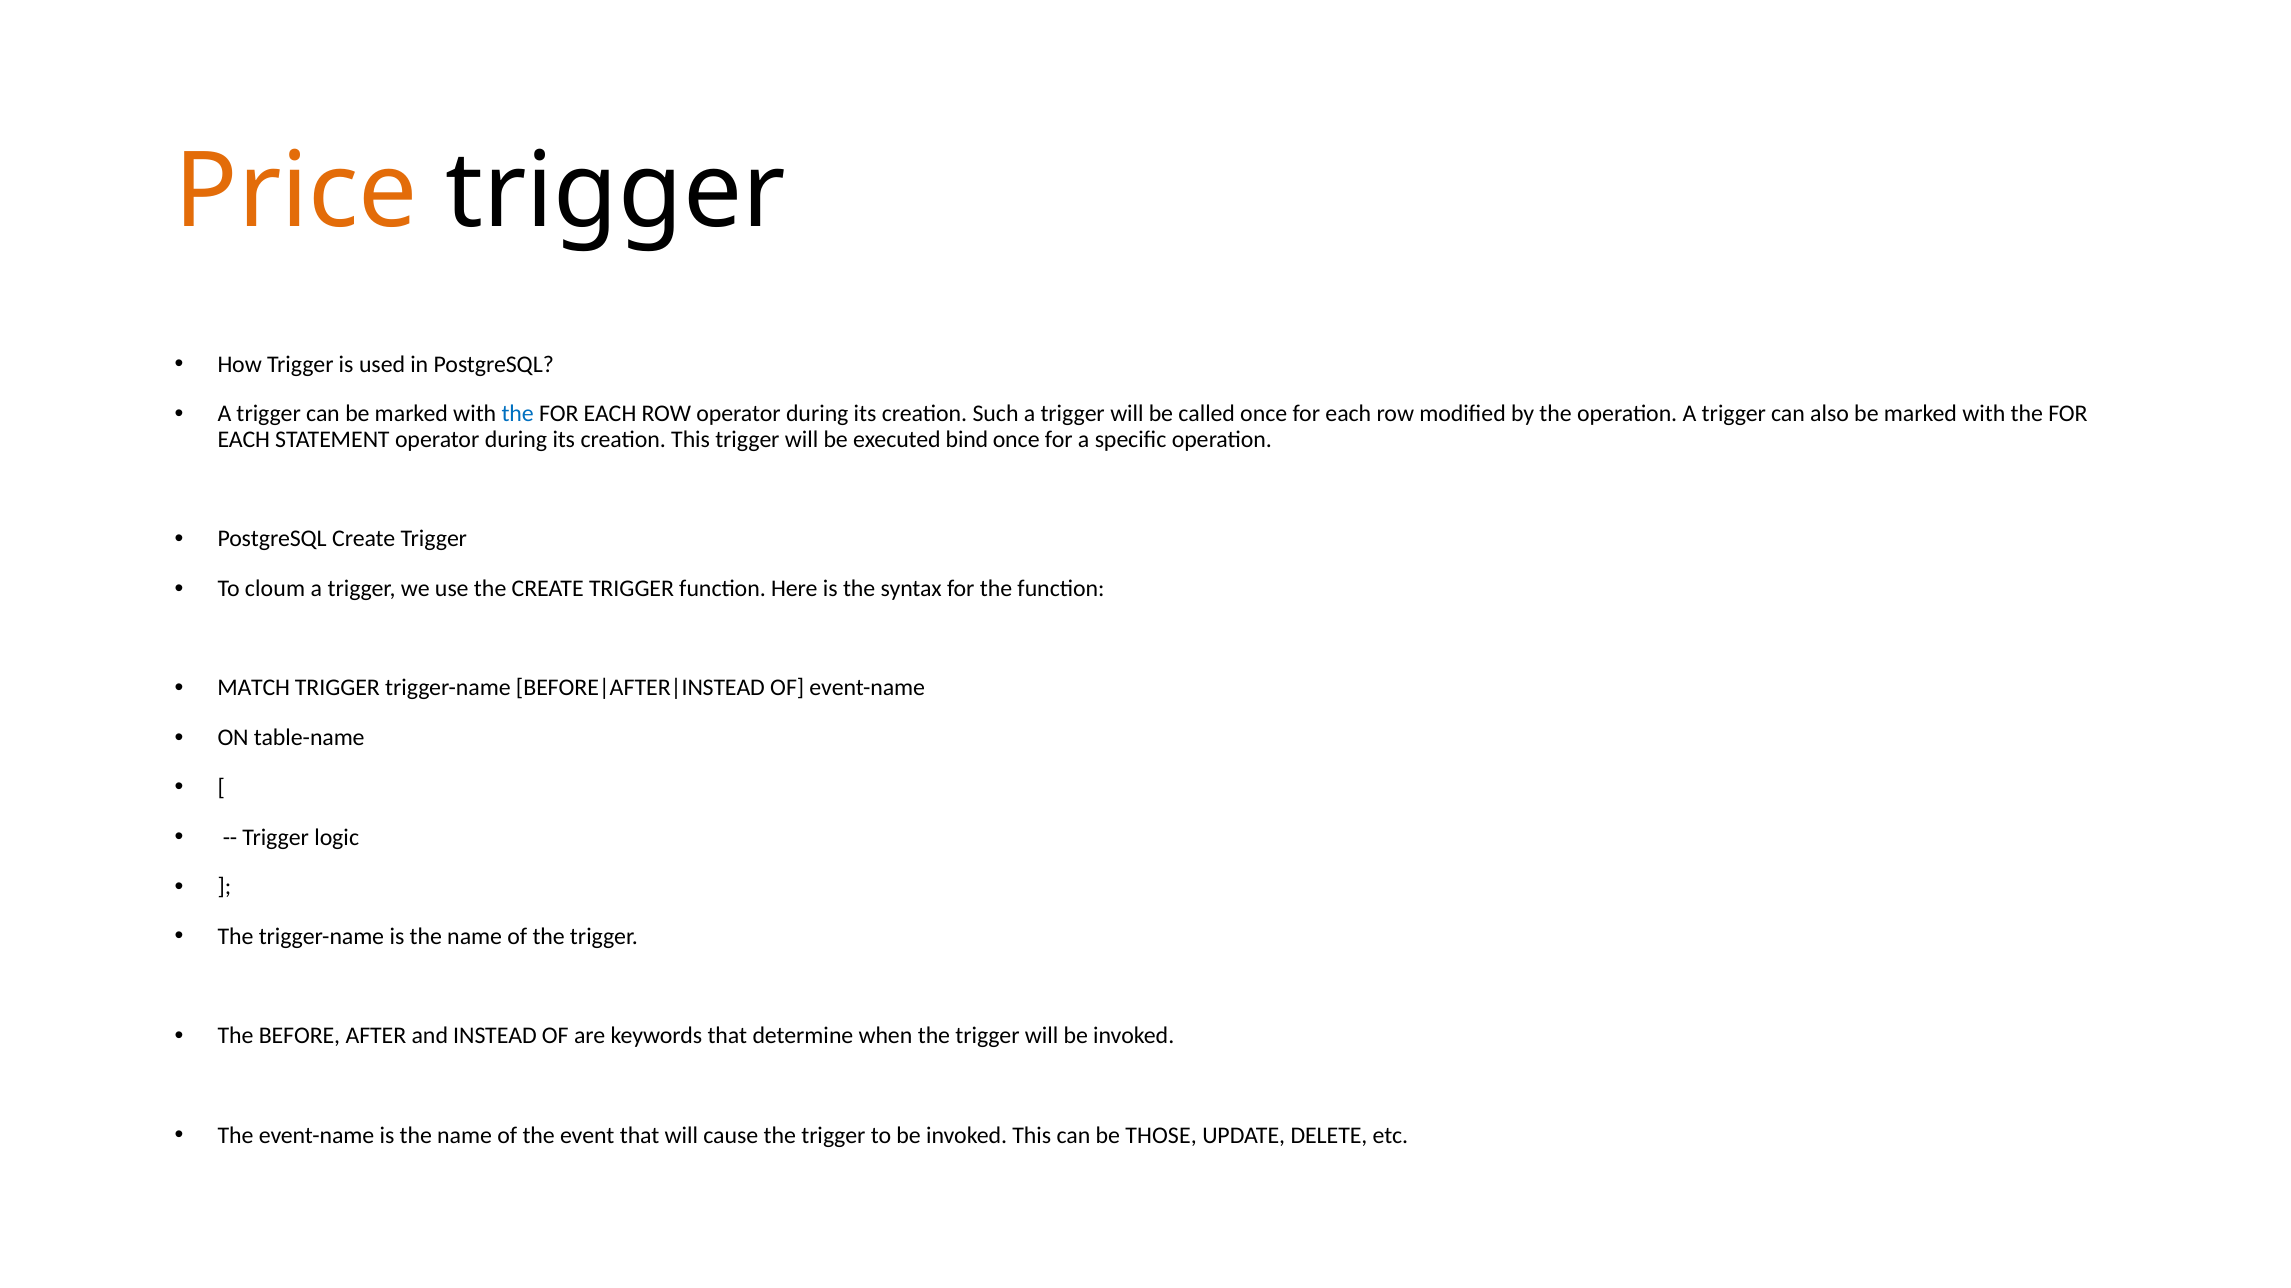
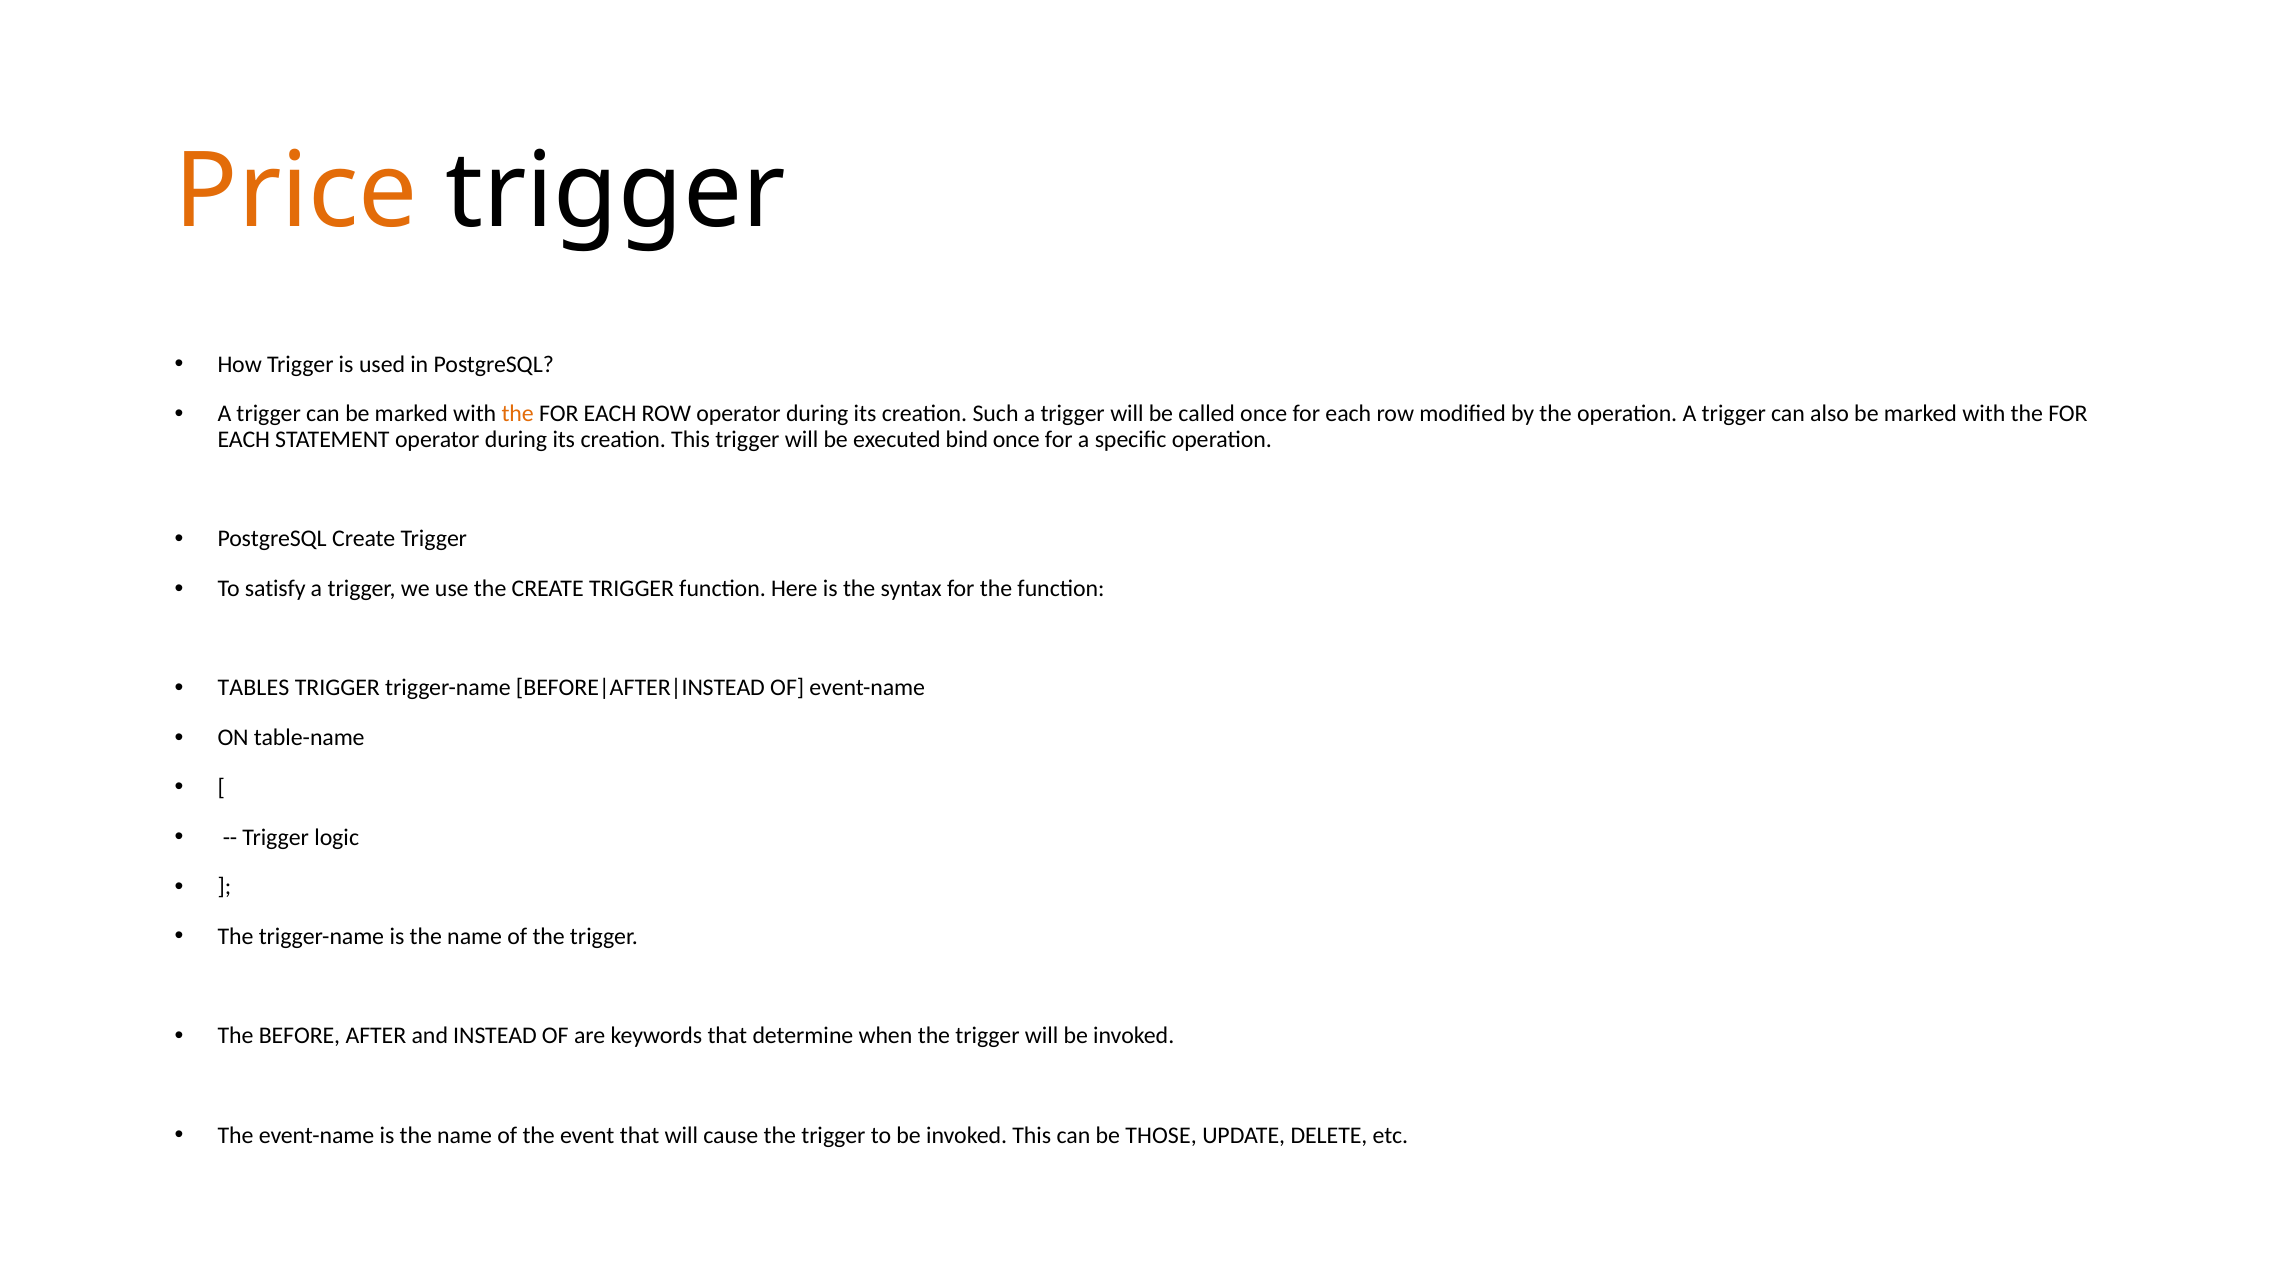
the at (518, 414) colour: blue -> orange
cloum: cloum -> satisfy
MATCH: MATCH -> TABLES
